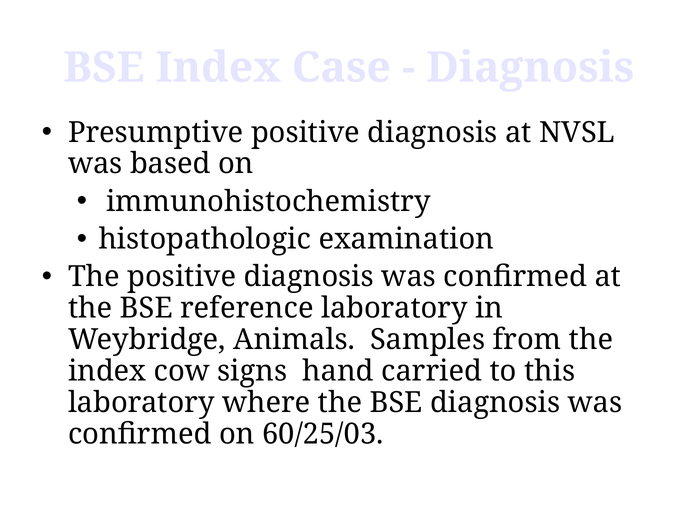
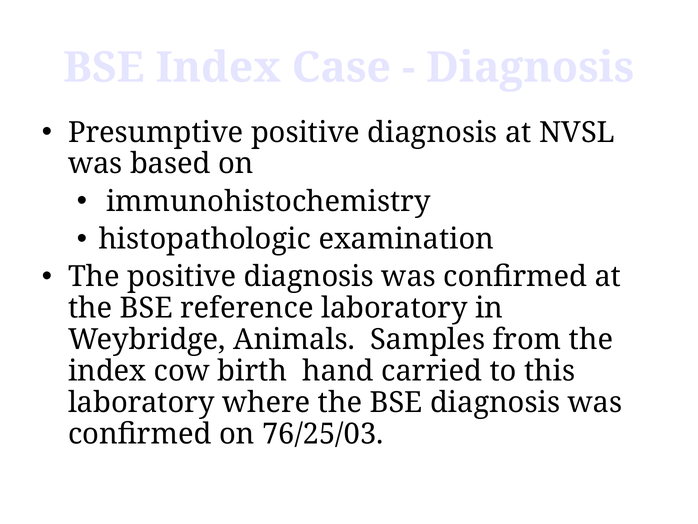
signs: signs -> birth
60/25/03: 60/25/03 -> 76/25/03
